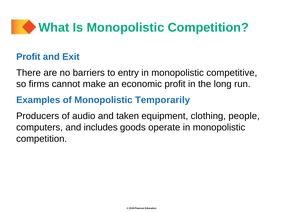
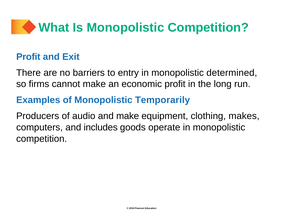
competitive: competitive -> determined
and taken: taken -> make
people: people -> makes
